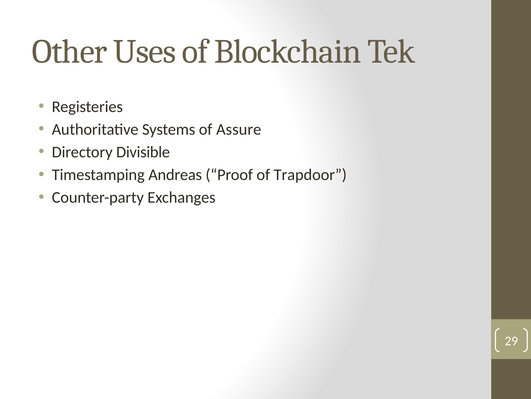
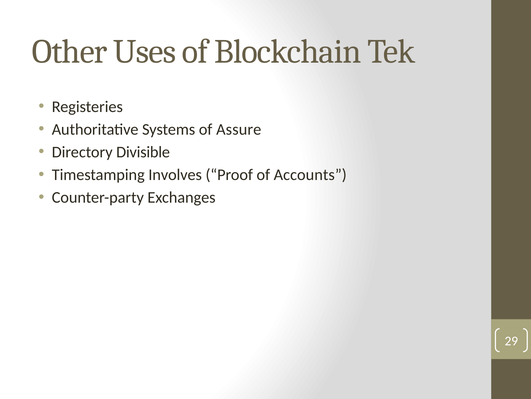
Andreas: Andreas -> Involves
Trapdoor: Trapdoor -> Accounts
